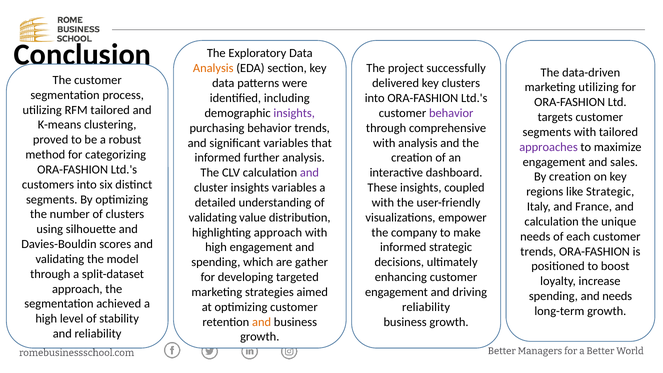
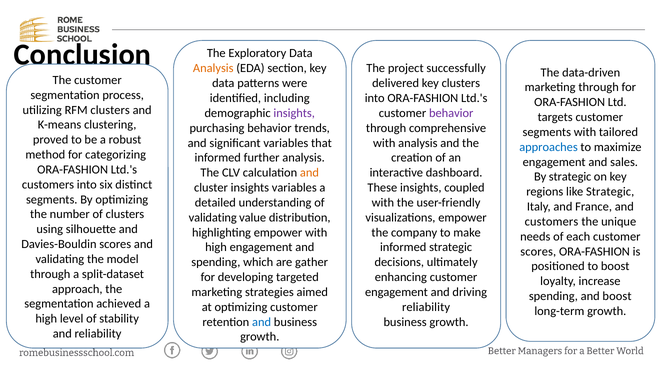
marketing utilizing: utilizing -> through
RFM tailored: tailored -> clusters
approaches colour: purple -> blue
and at (309, 173) colour: purple -> orange
By creation: creation -> strategic
calculation at (552, 222): calculation -> customers
highlighting approach: approach -> empower
trends at (538, 251): trends -> scores
and needs: needs -> boost
and at (262, 322) colour: orange -> blue
